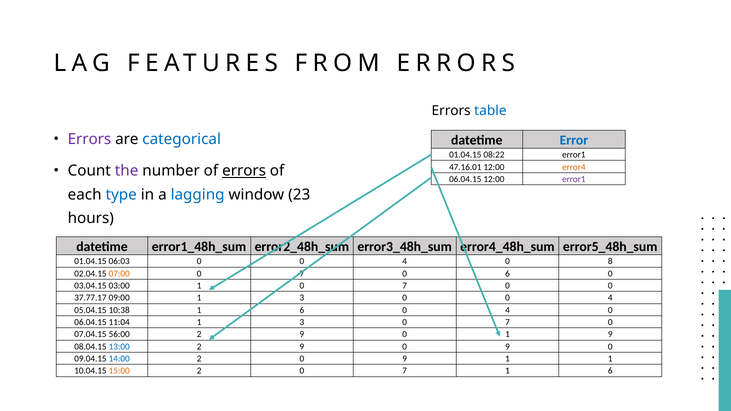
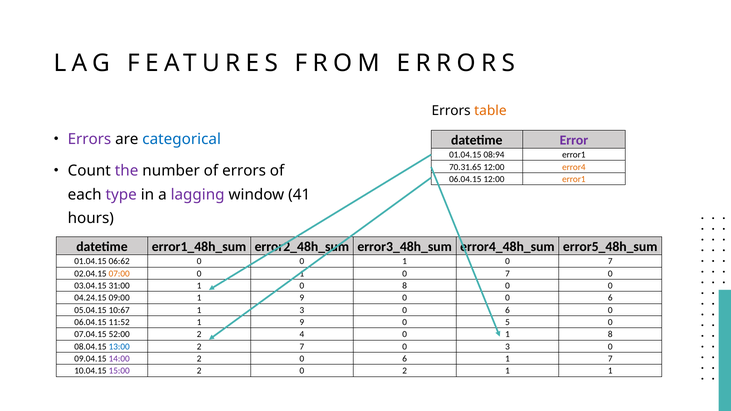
table colour: blue -> orange
Error colour: blue -> purple
08:22: 08:22 -> 08:94
47.16.01: 47.16.01 -> 70.31.65
errors at (244, 171) underline: present -> none
error1 at (574, 179) colour: purple -> orange
type colour: blue -> purple
lagging colour: blue -> purple
23: 23 -> 41
06:03: 06:03 -> 06:62
4 at (405, 262): 4 -> 1
8 at (610, 262): 8 -> 7
7 at (302, 274): 7 -> 1
6 at (507, 274): 6 -> 7
03:00: 03:00 -> 31:00
1 0 7: 7 -> 8
37.77.17: 37.77.17 -> 04.24.15
09:00 1 3: 3 -> 9
4 at (610, 298): 4 -> 6
10:38: 10:38 -> 10:67
6 at (302, 310): 6 -> 3
4 at (507, 310): 4 -> 6
11:04: 11:04 -> 11:52
3 at (302, 322): 3 -> 9
7 at (507, 322): 7 -> 5
56:00: 56:00 -> 52:00
9 at (302, 335): 9 -> 4
1 9: 9 -> 8
9 at (302, 347): 9 -> 7
9 at (507, 347): 9 -> 3
14:00 colour: blue -> purple
2 0 9: 9 -> 6
1 1: 1 -> 7
15:00 colour: orange -> purple
2 0 7: 7 -> 2
6 at (610, 371): 6 -> 1
